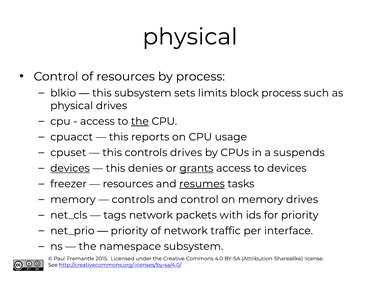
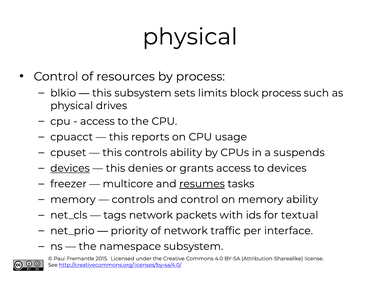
the at (140, 121) underline: present -> none
controls drives: drives -> ability
grants underline: present -> none
resources at (128, 184): resources -> multicore
memory drives: drives -> ability
for priority: priority -> textual
